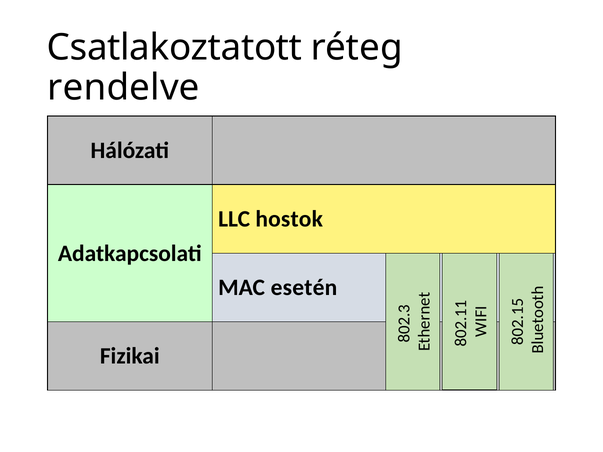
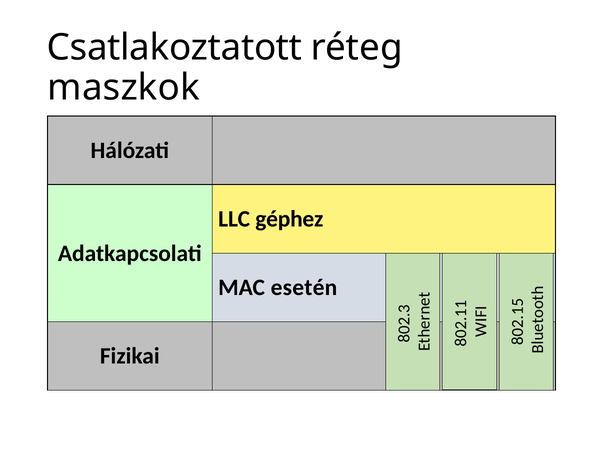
rendelve: rendelve -> maszkok
hostok: hostok -> géphez
